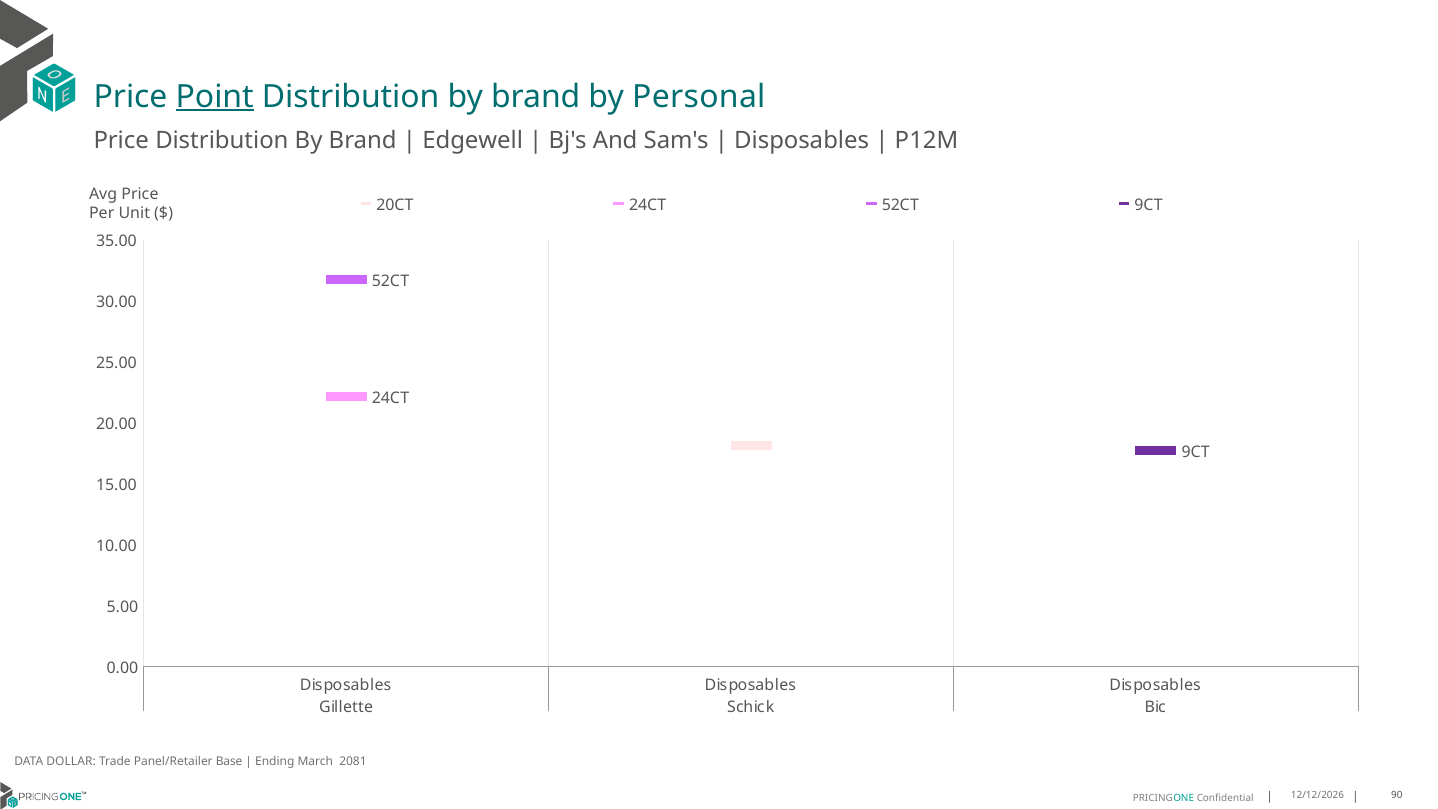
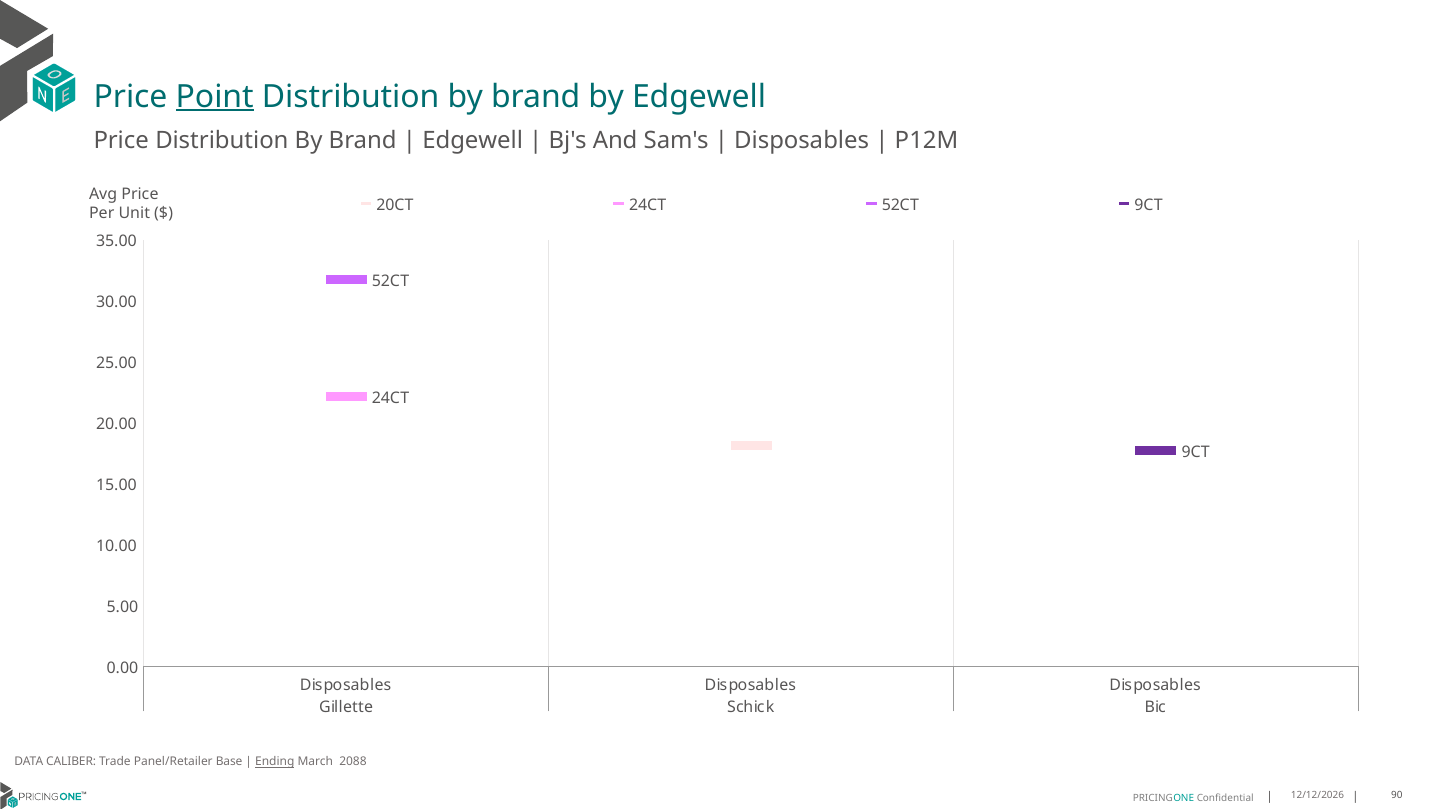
by Personal: Personal -> Edgewell
DOLLAR: DOLLAR -> CALIBER
Ending underline: none -> present
2081: 2081 -> 2088
